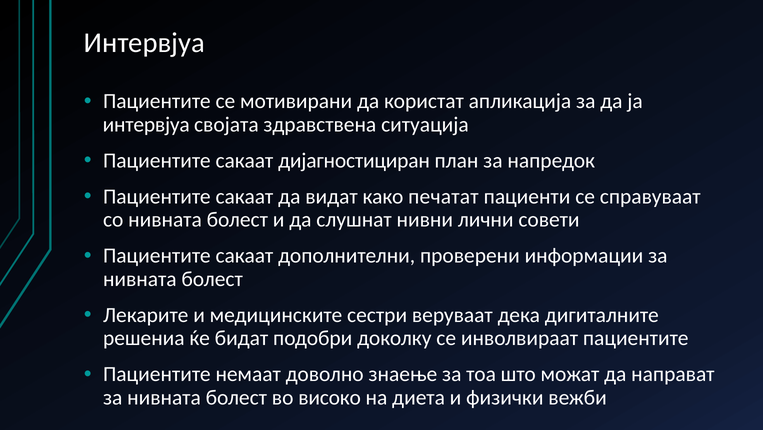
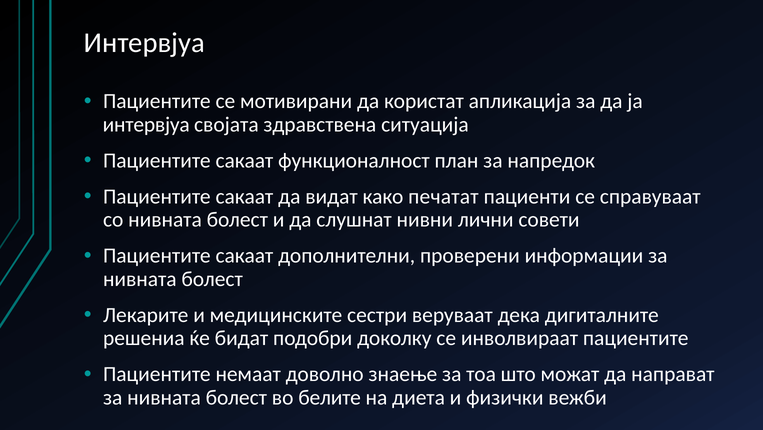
дијагностициран: дијагностициран -> функционалност
високо: високо -> белите
